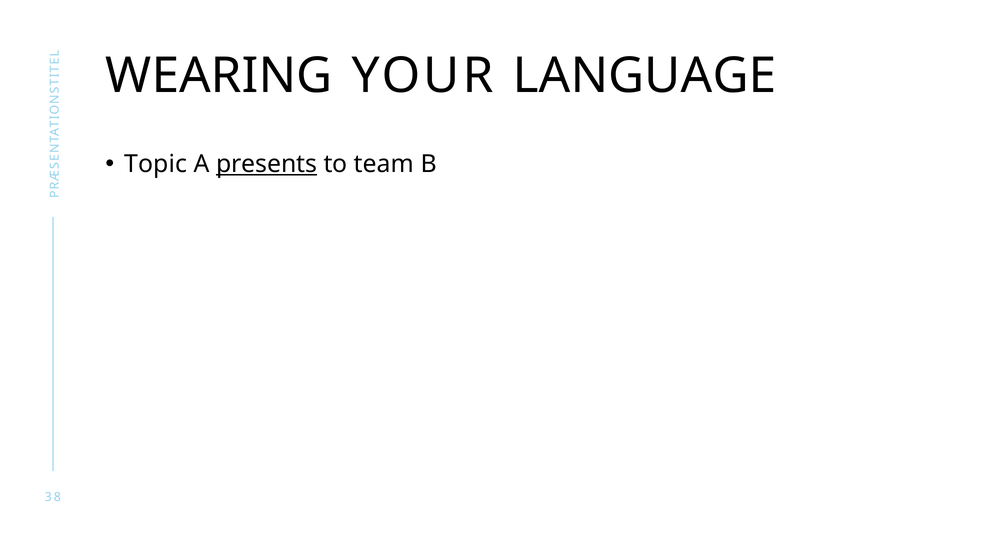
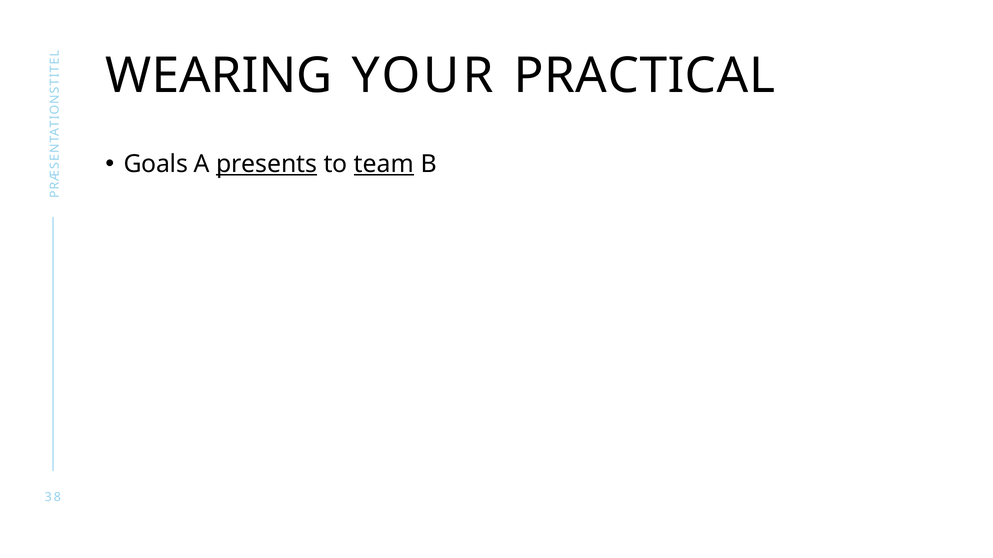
LANGUAGE: LANGUAGE -> PRACTICAL
Topic: Topic -> Goals
team underline: none -> present
